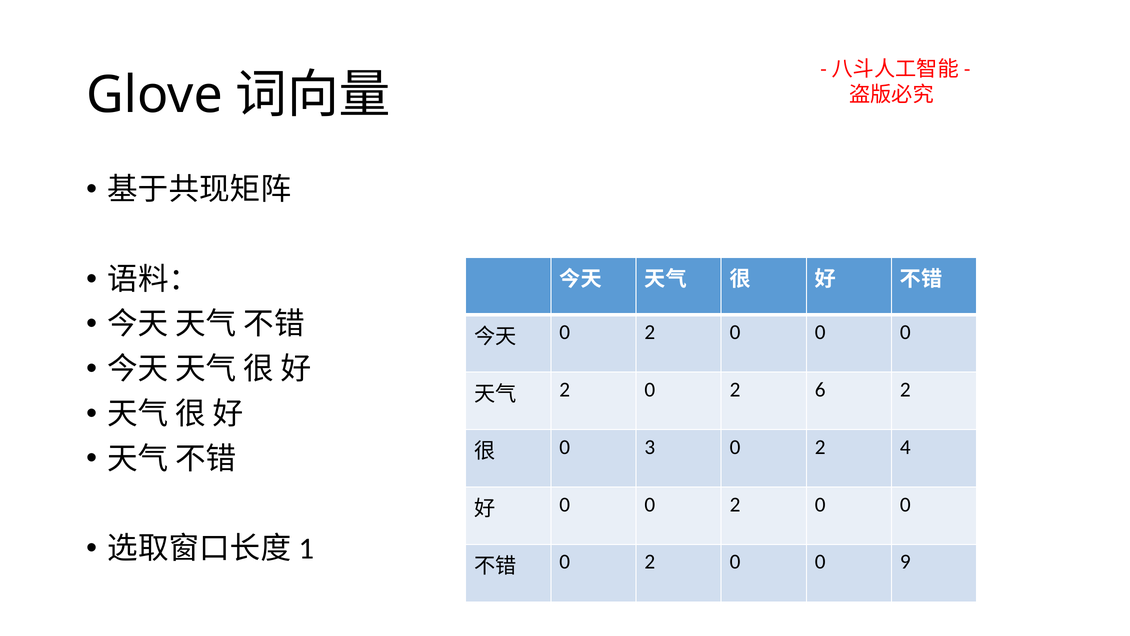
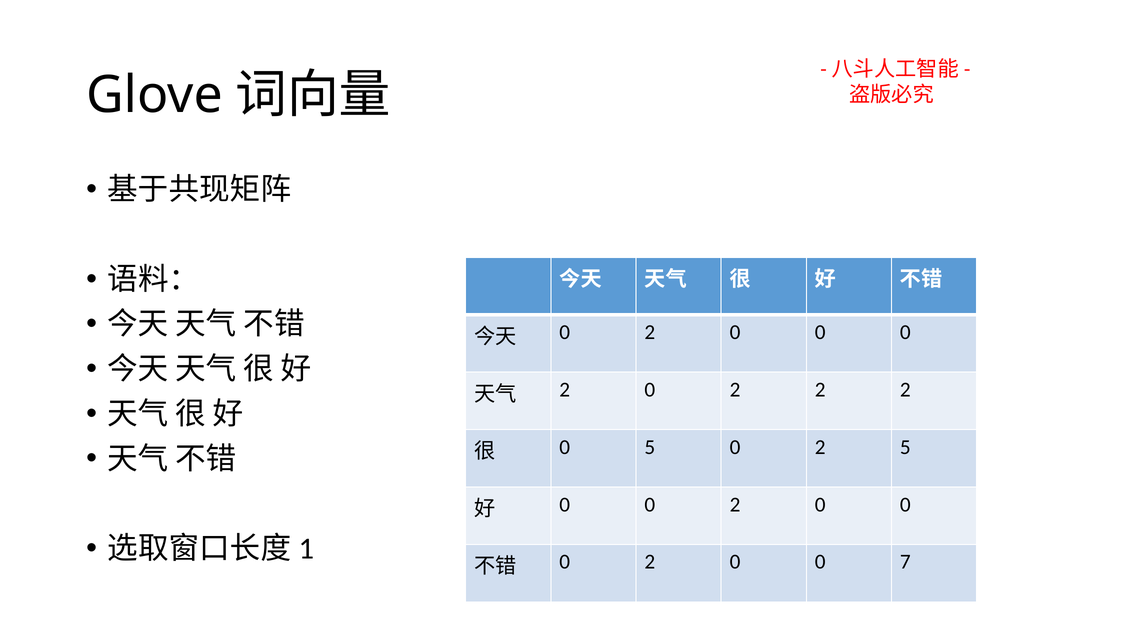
0 2 6: 6 -> 2
0 3: 3 -> 5
2 4: 4 -> 5
9: 9 -> 7
